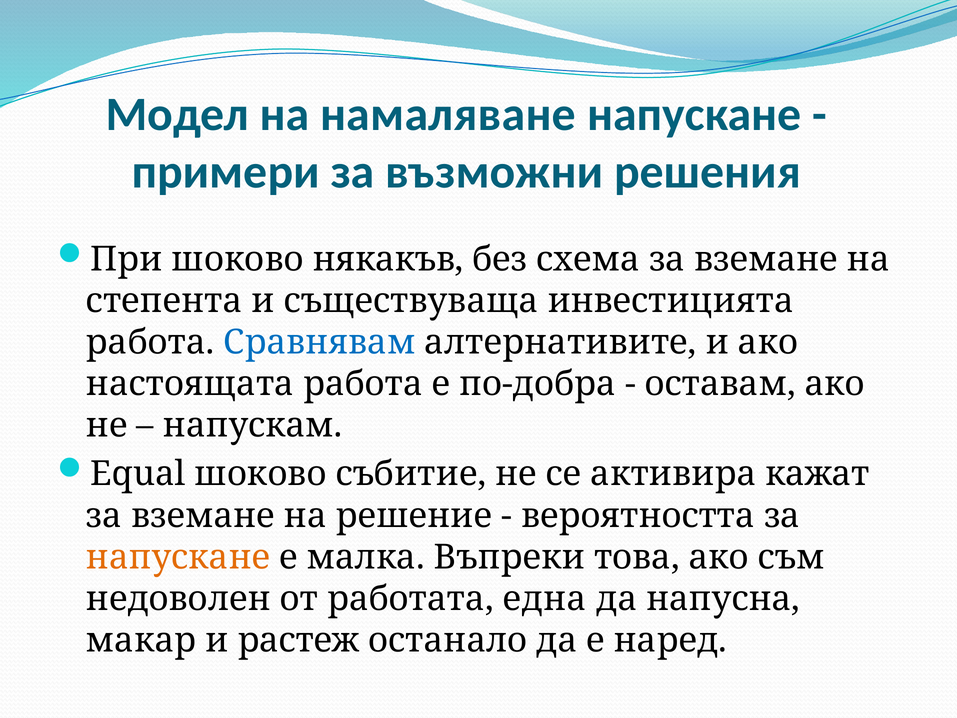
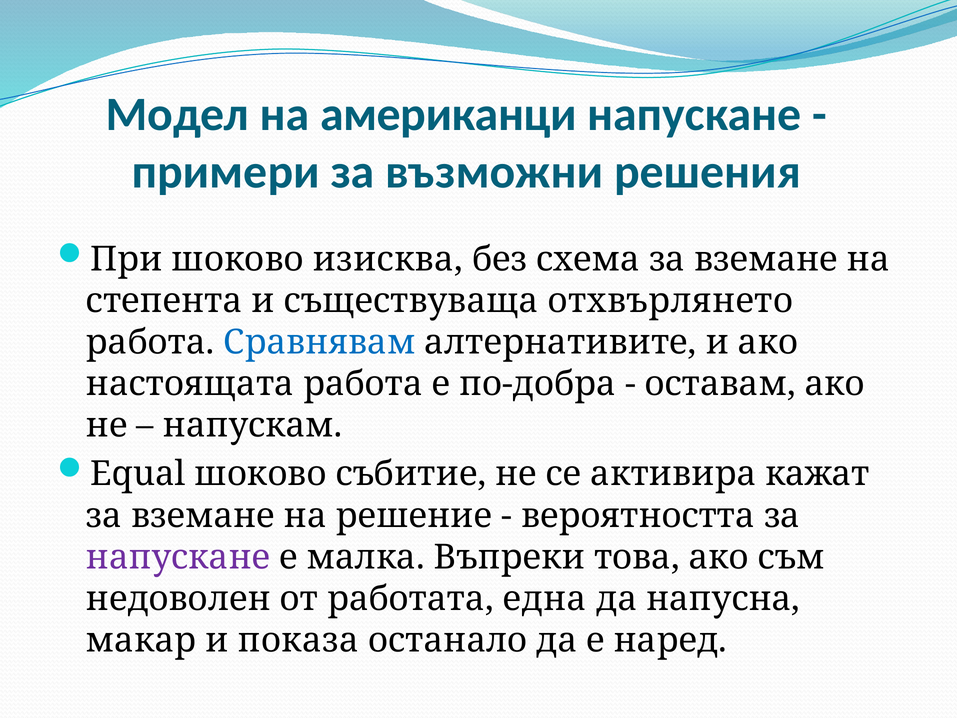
намаляване: намаляване -> американци
някакъв: някакъв -> изисква
инвестицията: инвестицията -> отхвърлянето
напускане at (178, 557) colour: orange -> purple
растеж: растеж -> показа
